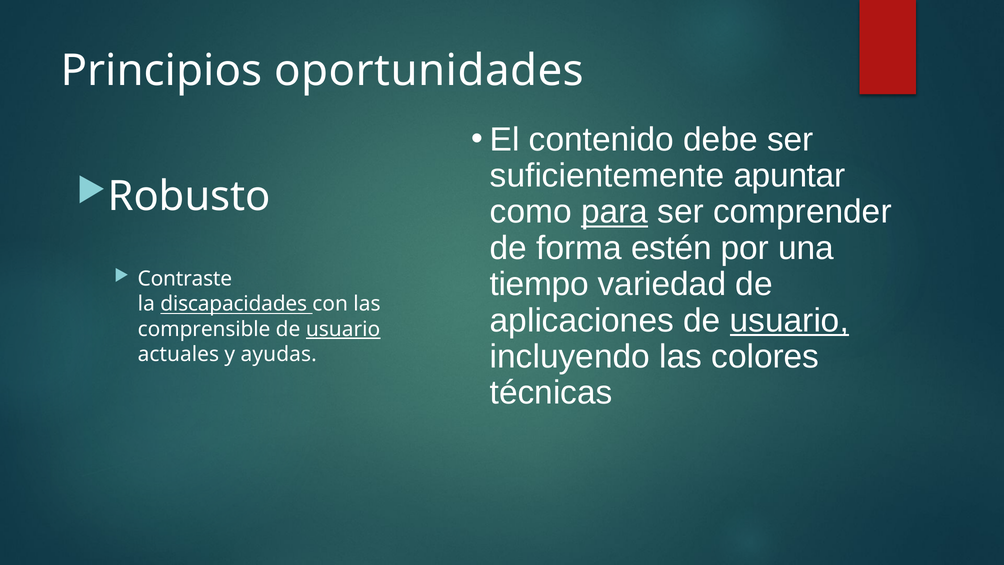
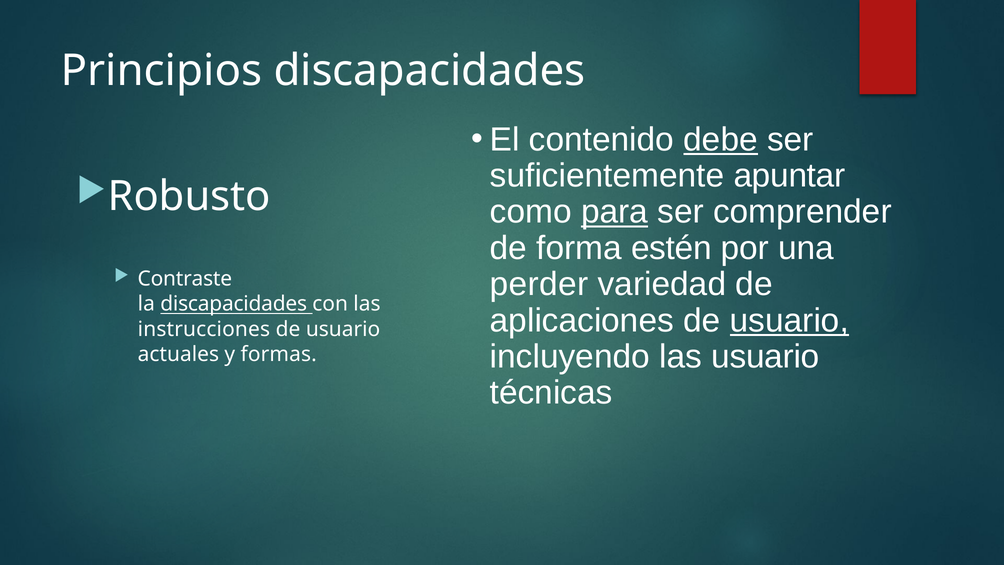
Principios oportunidades: oportunidades -> discapacidades
debe underline: none -> present
tiempo: tiempo -> perder
comprensible: comprensible -> instrucciones
usuario at (343, 329) underline: present -> none
las colores: colores -> usuario
ayudas: ayudas -> formas
